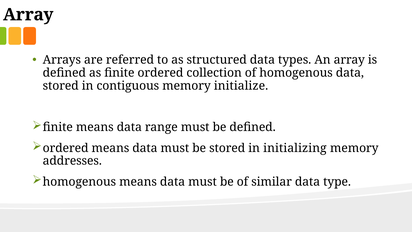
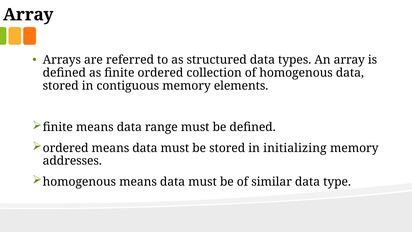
initialize: initialize -> elements
